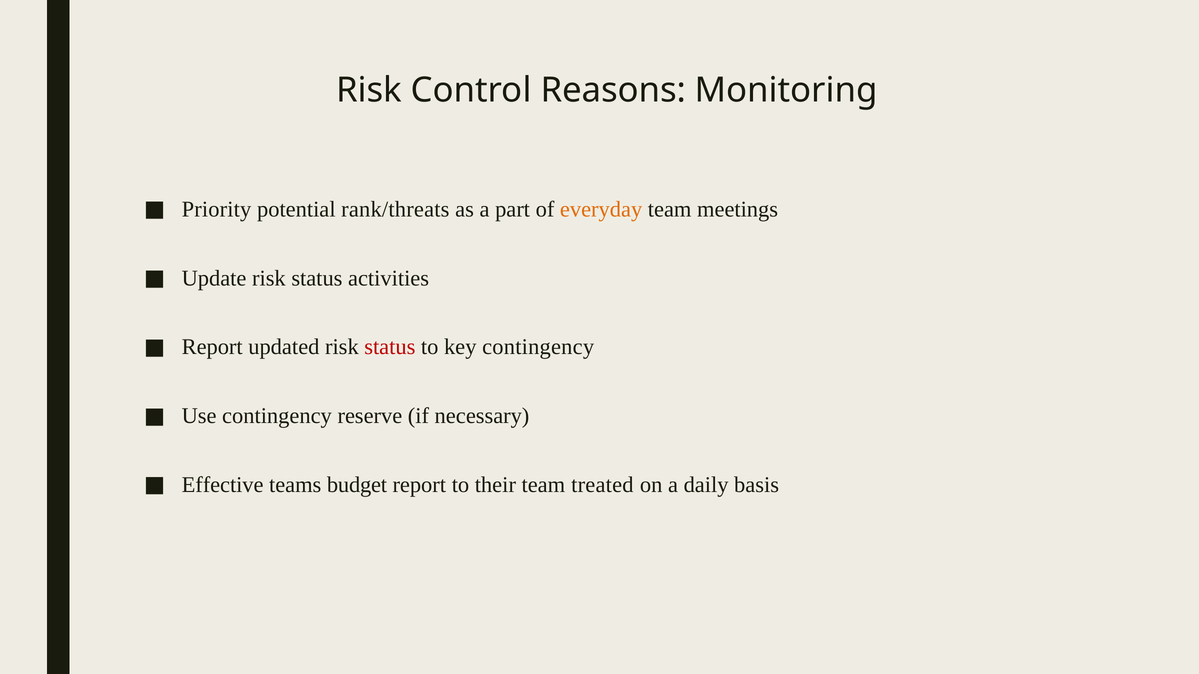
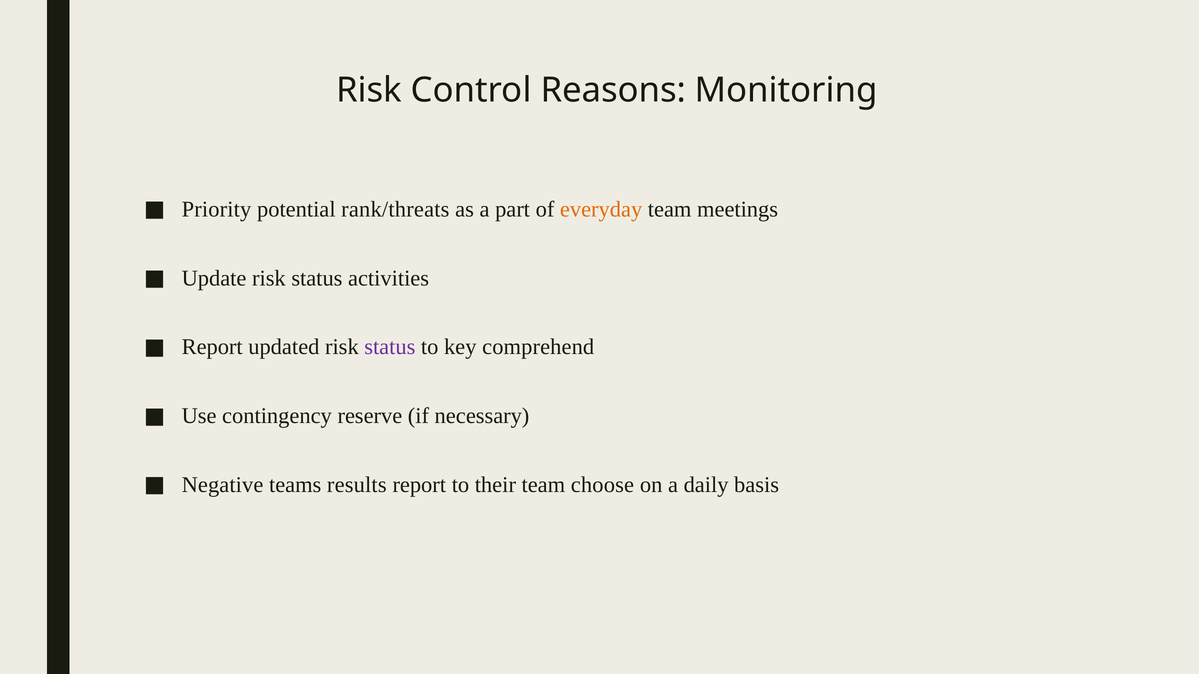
status at (390, 347) colour: red -> purple
key contingency: contingency -> comprehend
Effective: Effective -> Negative
budget: budget -> results
treated: treated -> choose
